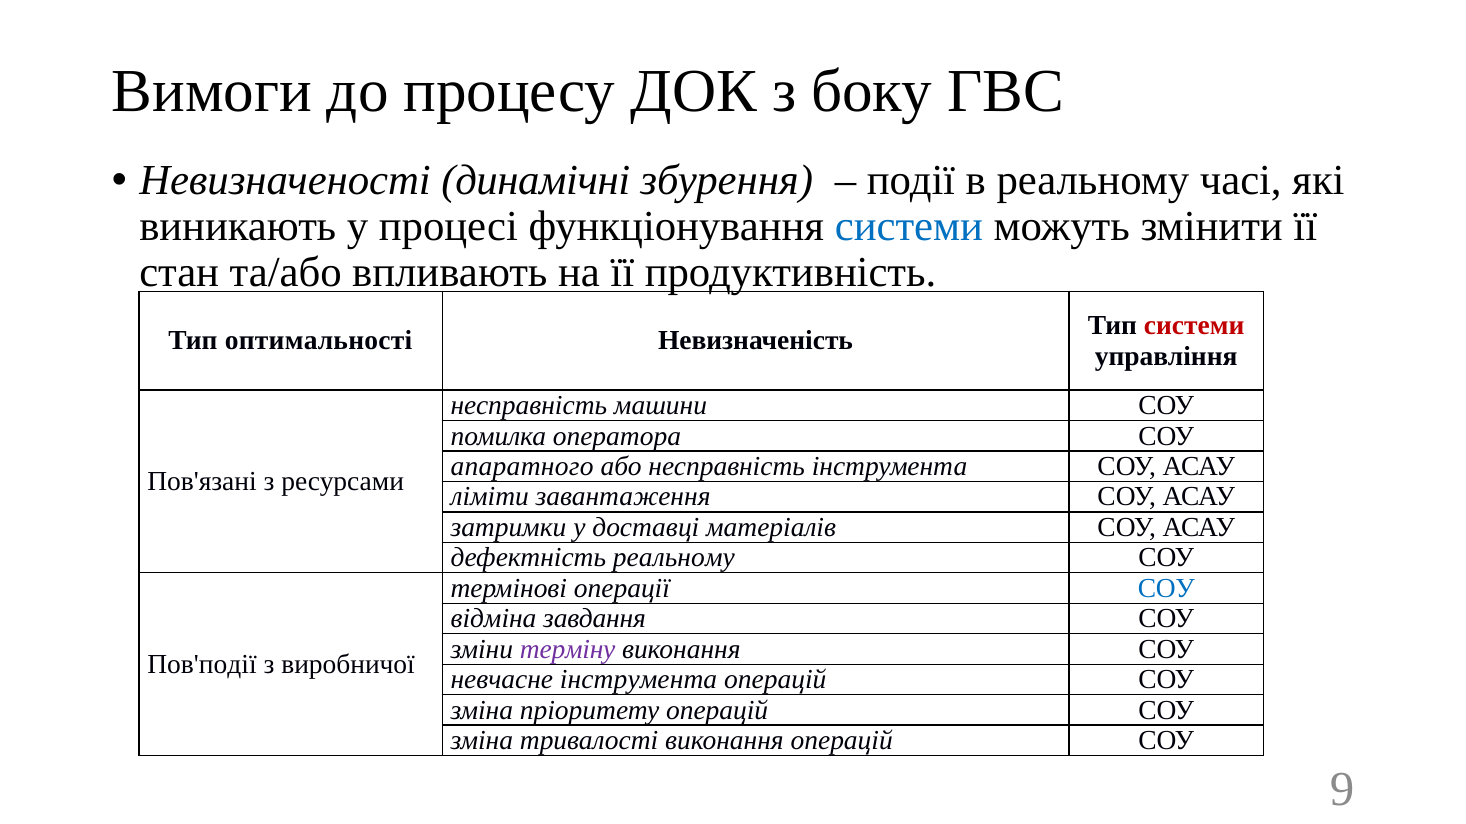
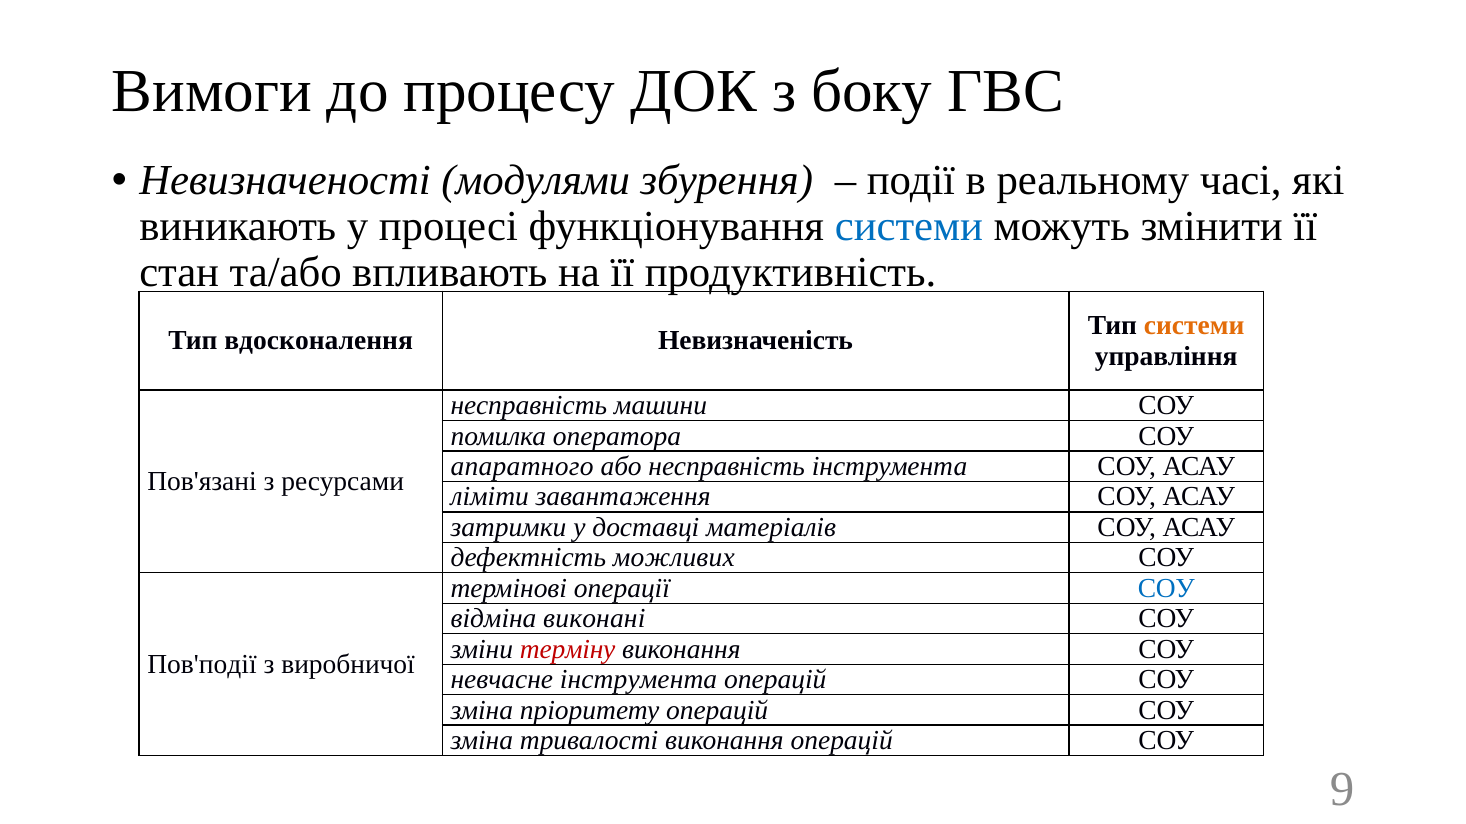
динамічні: динамічні -> модулями
системи at (1194, 326) colour: red -> orange
оптимальності: оптимальності -> вдосконалення
дефектність реальному: реальному -> можливих
завдання: завдання -> виконані
терміну colour: purple -> red
